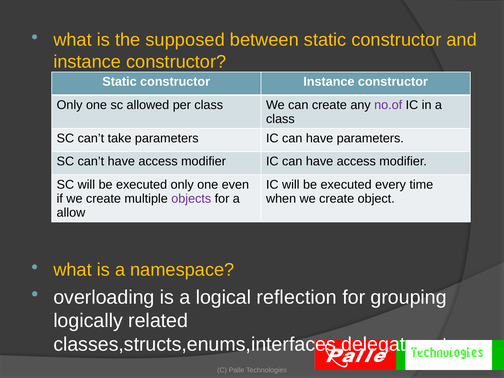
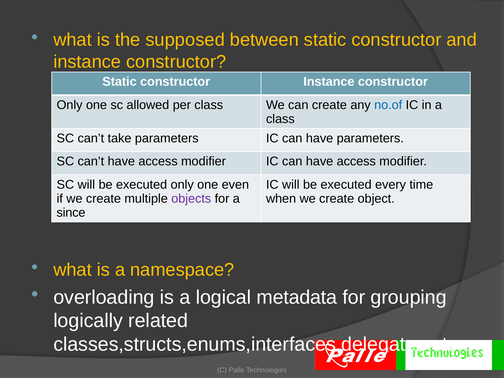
no.of colour: purple -> blue
allow: allow -> since
reflection: reflection -> metadata
